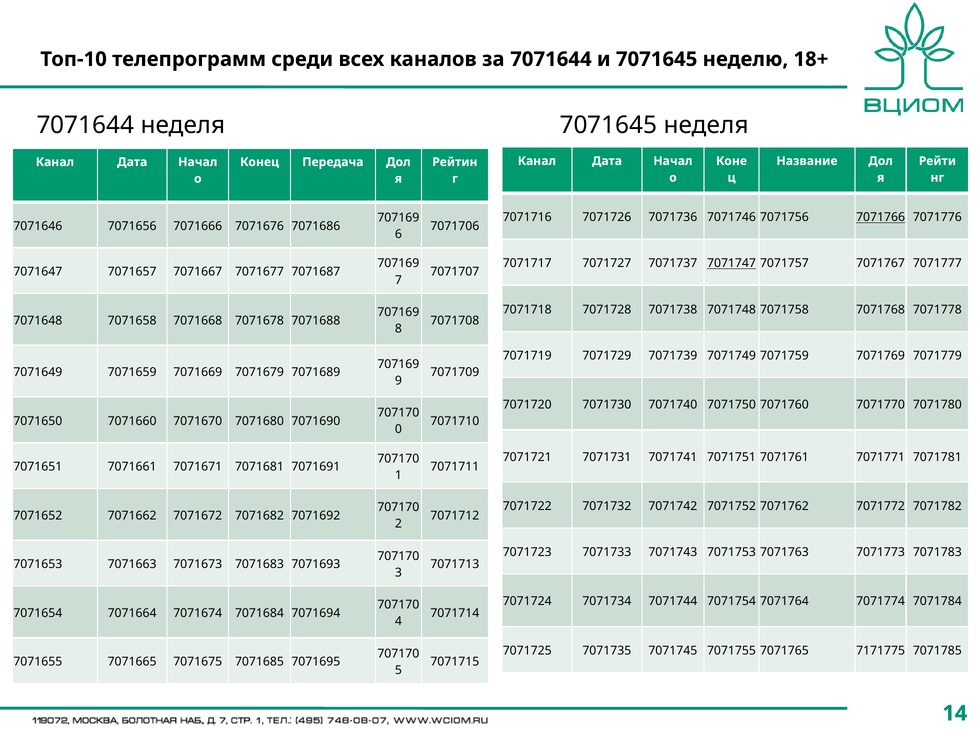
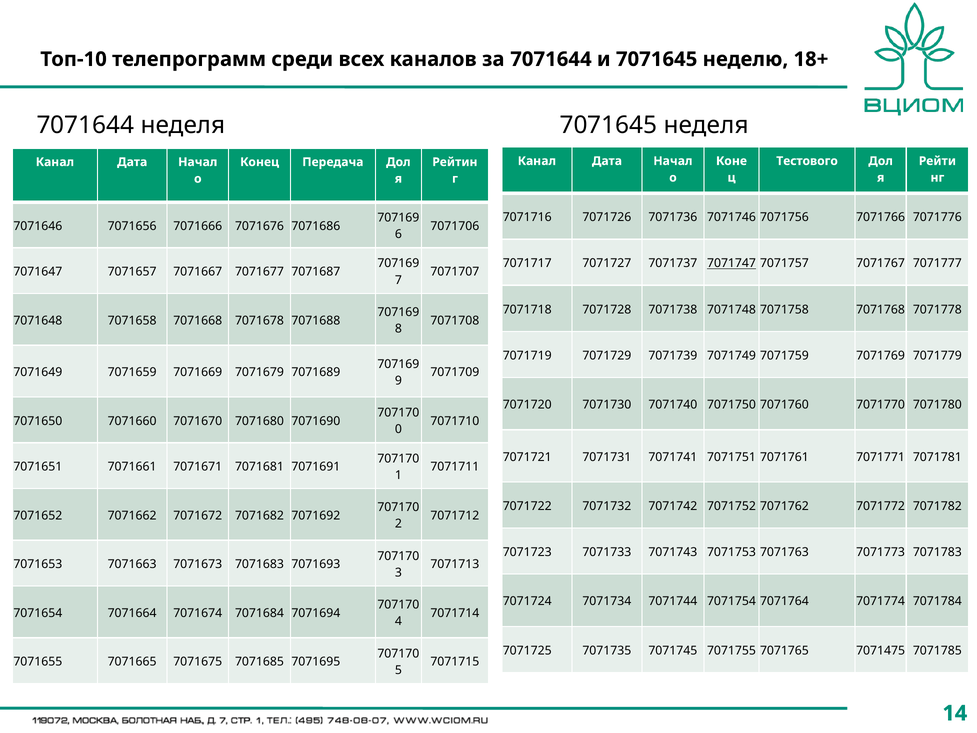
Название: Название -> Тестового
7071766 underline: present -> none
7171775: 7171775 -> 7071475
